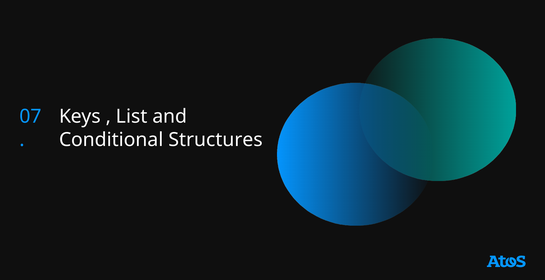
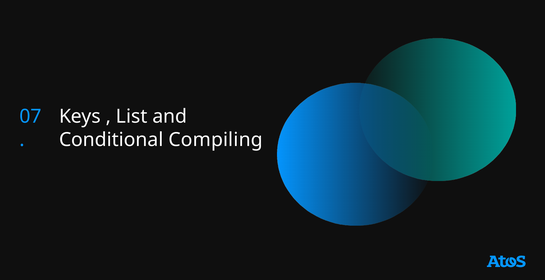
Structures: Structures -> Compiling
